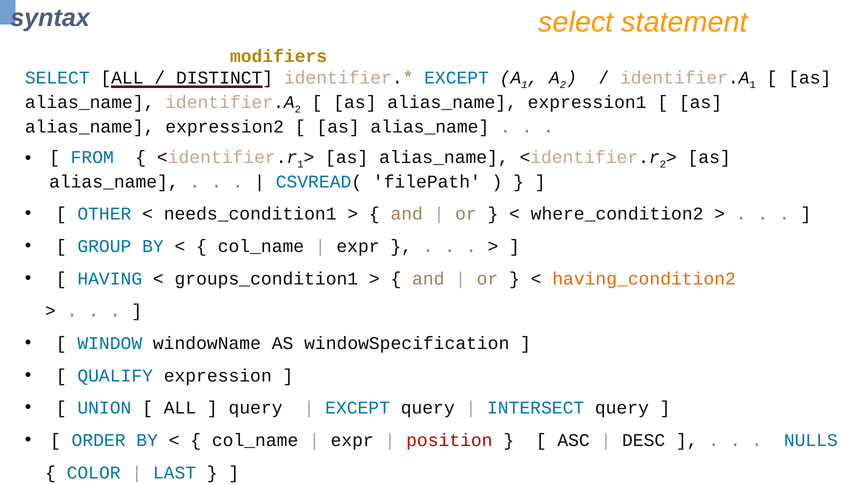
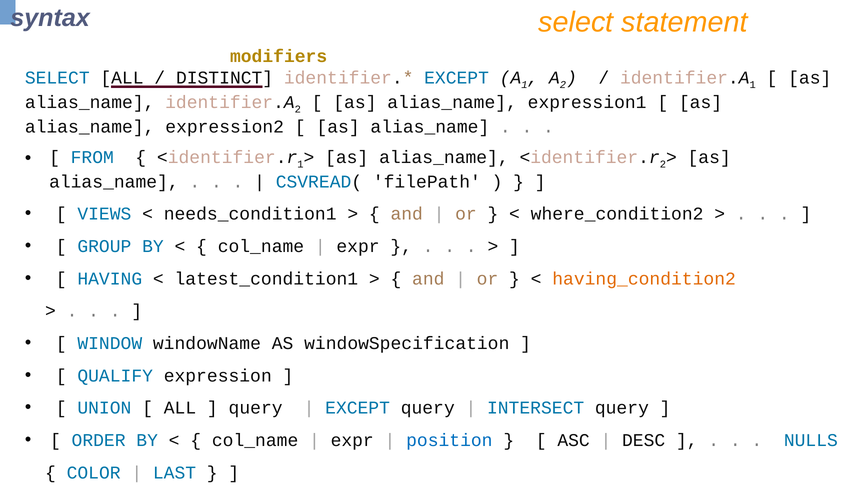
OTHER: OTHER -> VIEWS
groups_condition1: groups_condition1 -> latest_condition1
position colour: red -> blue
